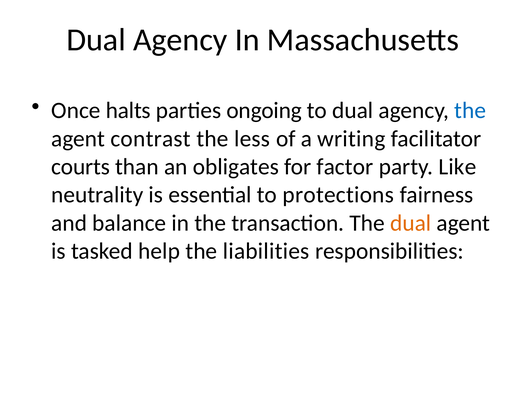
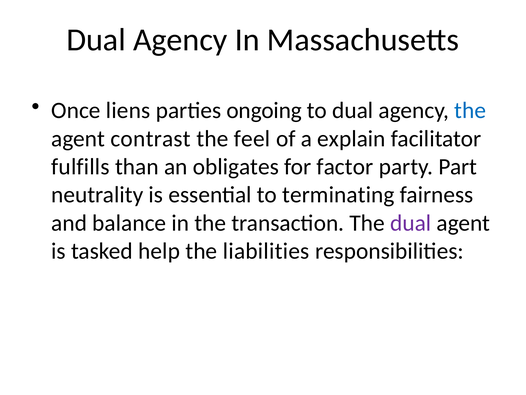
halts: halts -> liens
less: less -> feel
writing: writing -> explain
courts: courts -> fulfills
Like: Like -> Part
protections: protections -> terminating
dual at (411, 223) colour: orange -> purple
